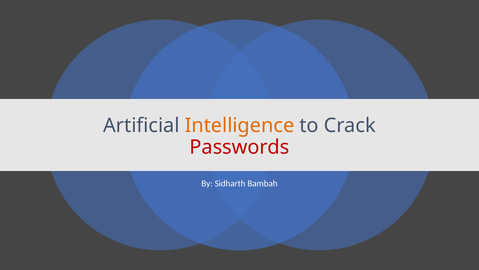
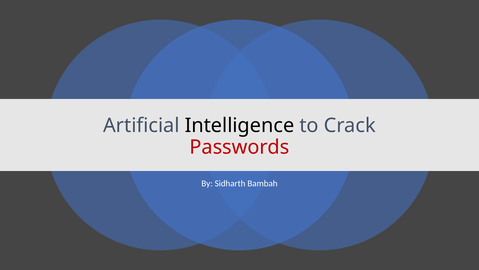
Intelligence colour: orange -> black
